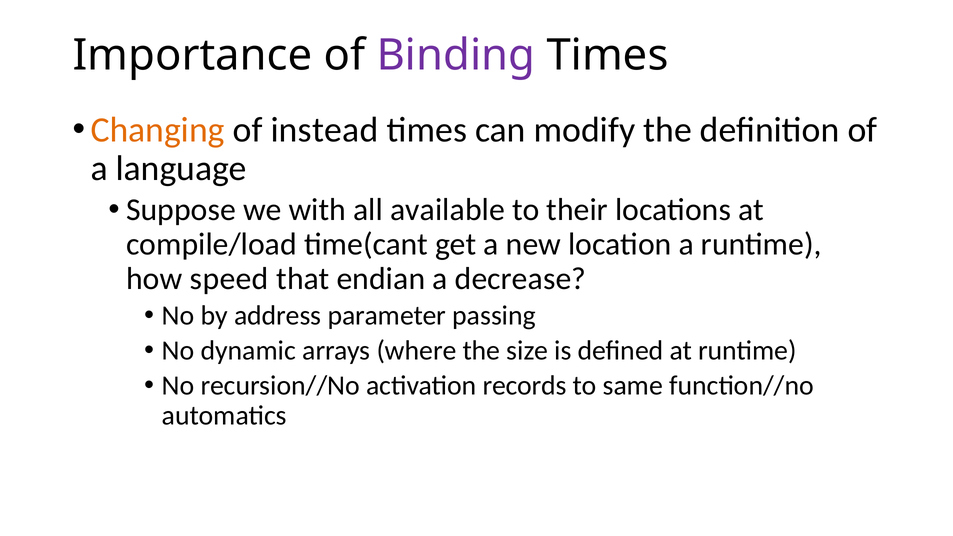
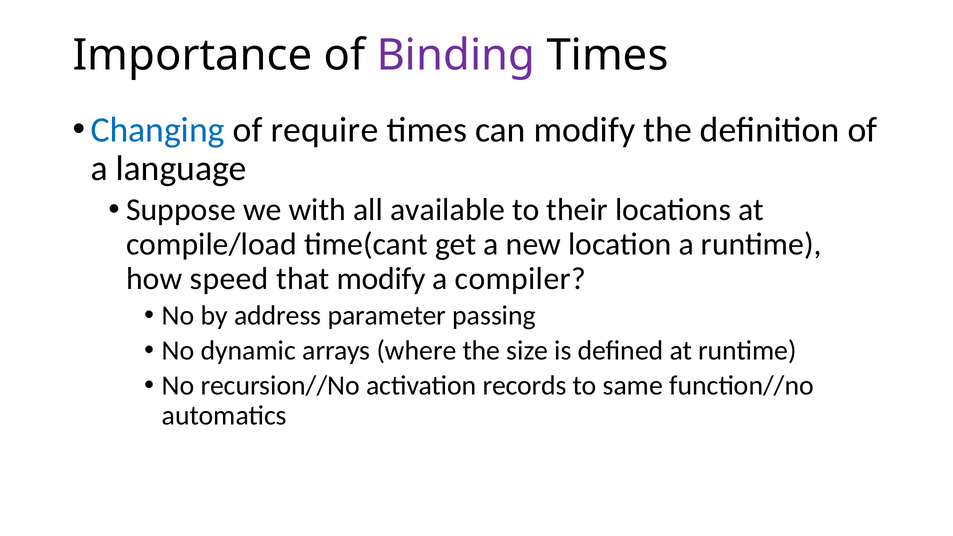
Changing colour: orange -> blue
instead: instead -> require
that endian: endian -> modify
decrease: decrease -> compiler
